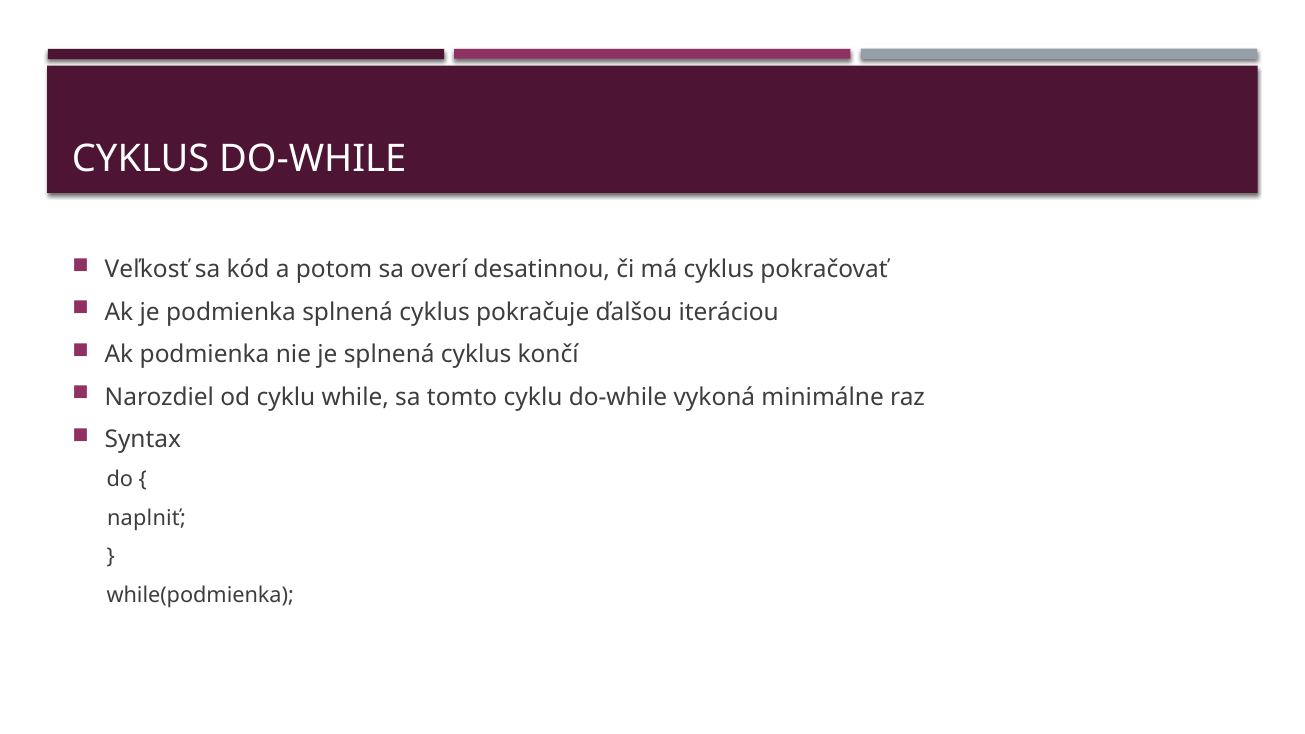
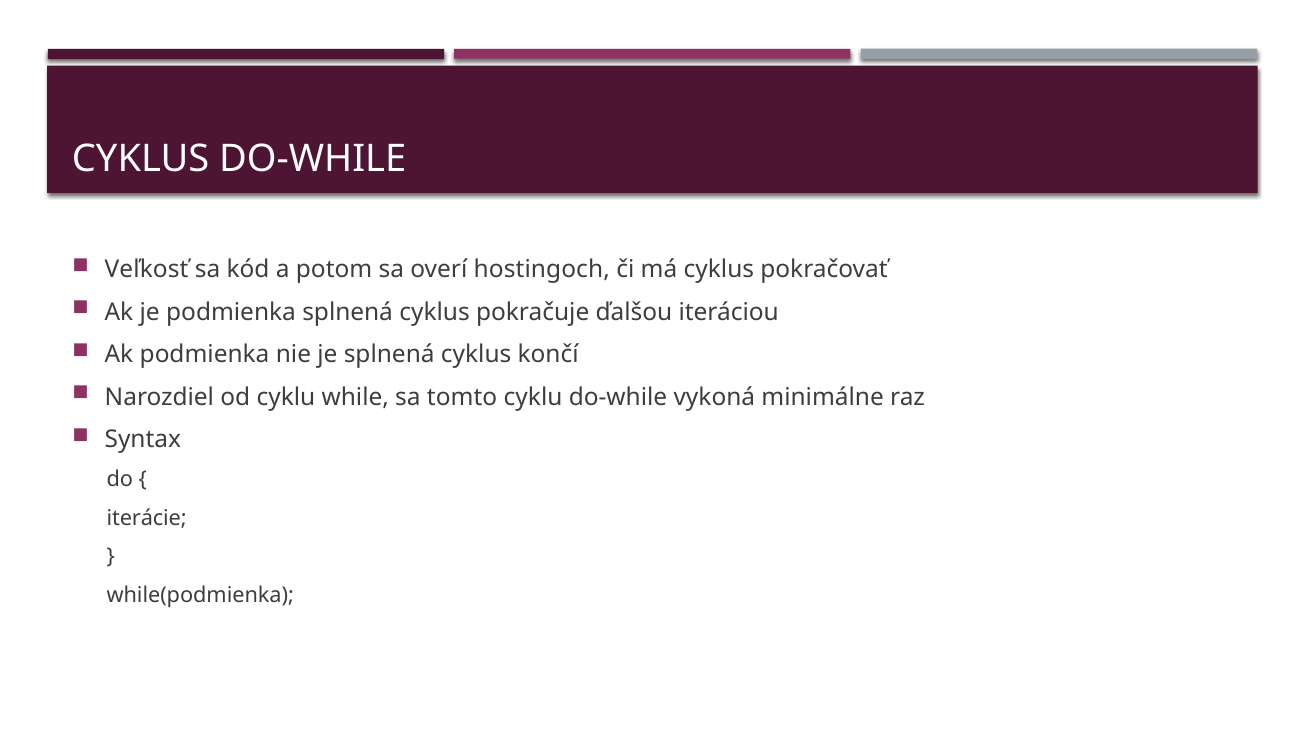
desatinnou: desatinnou -> hostingoch
naplniť: naplniť -> iterácie
